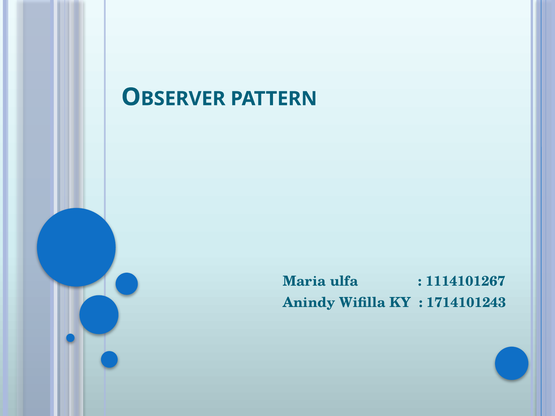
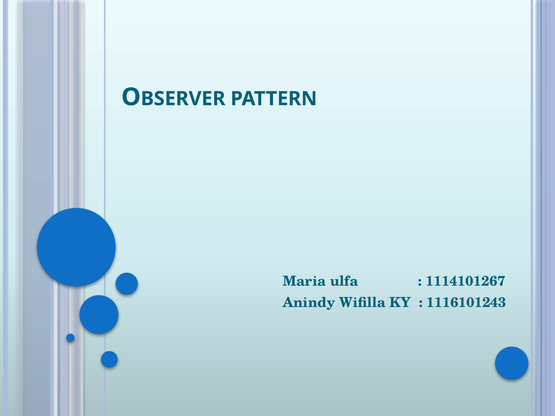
1714101243: 1714101243 -> 1116101243
